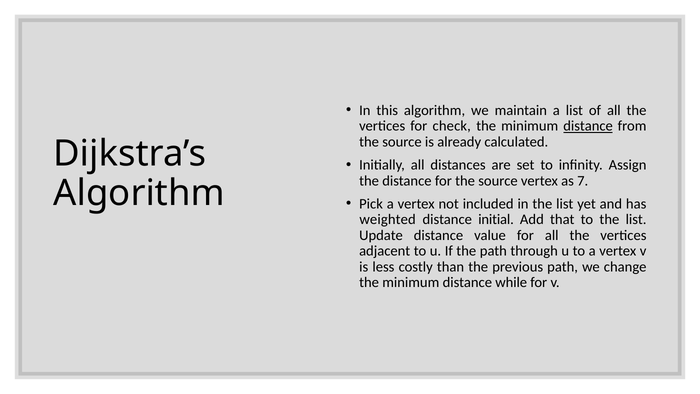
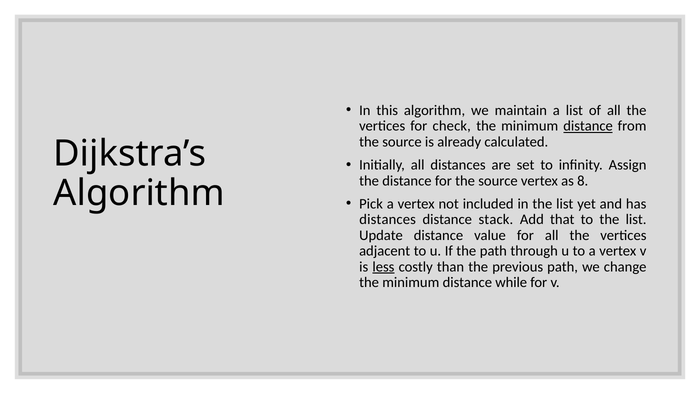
7: 7 -> 8
weighted at (388, 219): weighted -> distances
initial: initial -> stack
less underline: none -> present
